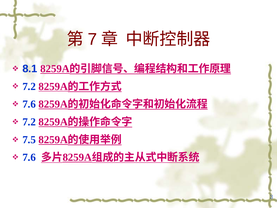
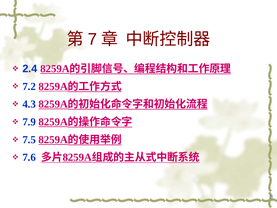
8.1: 8.1 -> 2.4
7.6 at (29, 104): 7.6 -> 4.3
7.2 at (29, 122): 7.2 -> 7.9
